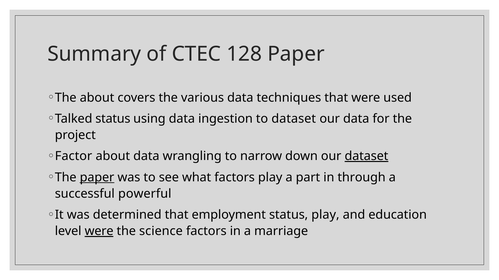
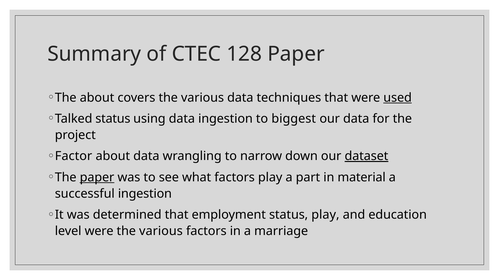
used underline: none -> present
to dataset: dataset -> biggest
through: through -> material
successful powerful: powerful -> ingestion
were at (99, 232) underline: present -> none
science at (161, 232): science -> various
